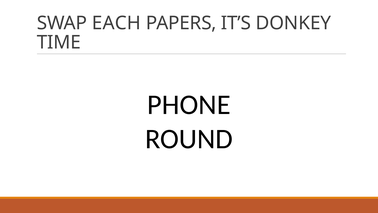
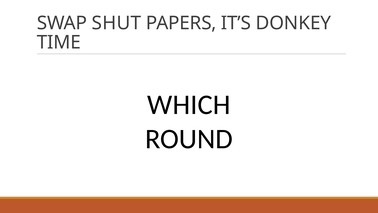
EACH: EACH -> SHUT
PHONE: PHONE -> WHICH
